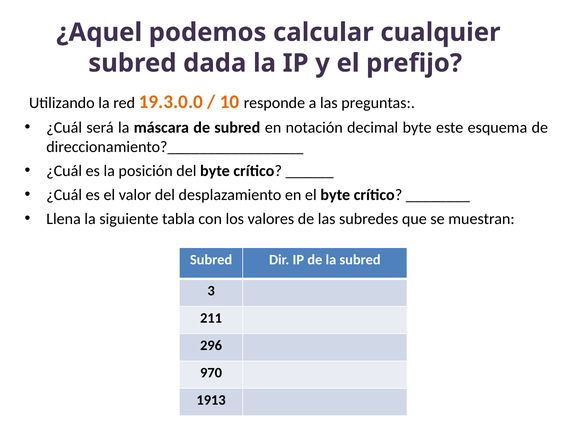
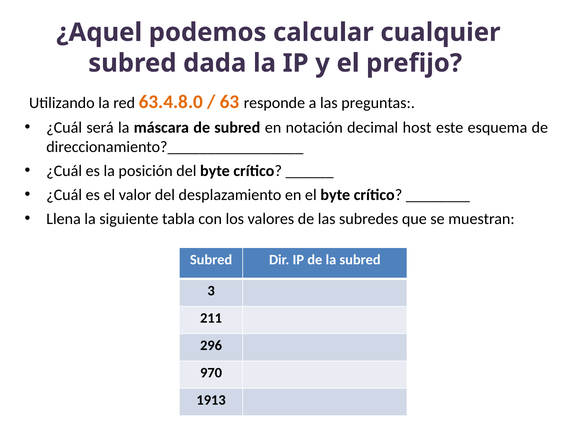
19.3.0.0: 19.3.0.0 -> 63.4.8.0
10: 10 -> 63
decimal byte: byte -> host
